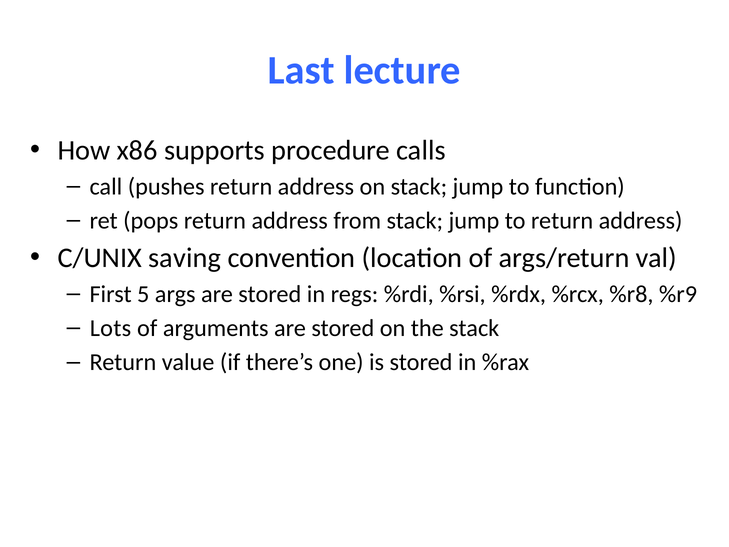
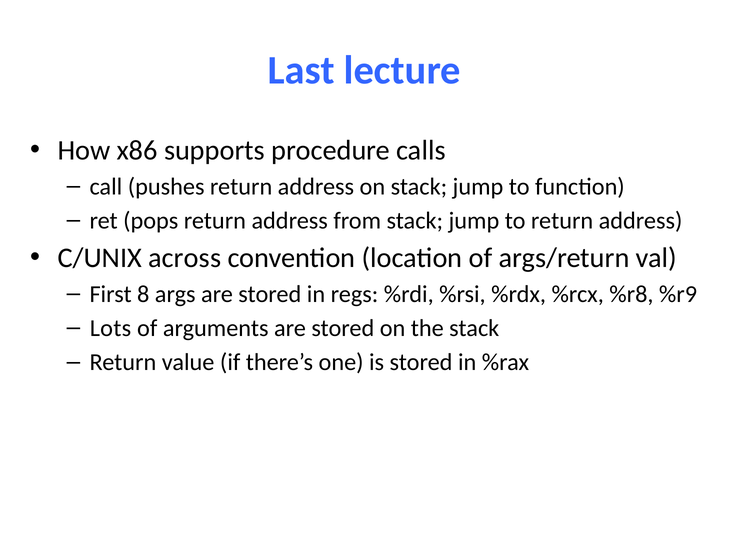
saving: saving -> across
5: 5 -> 8
